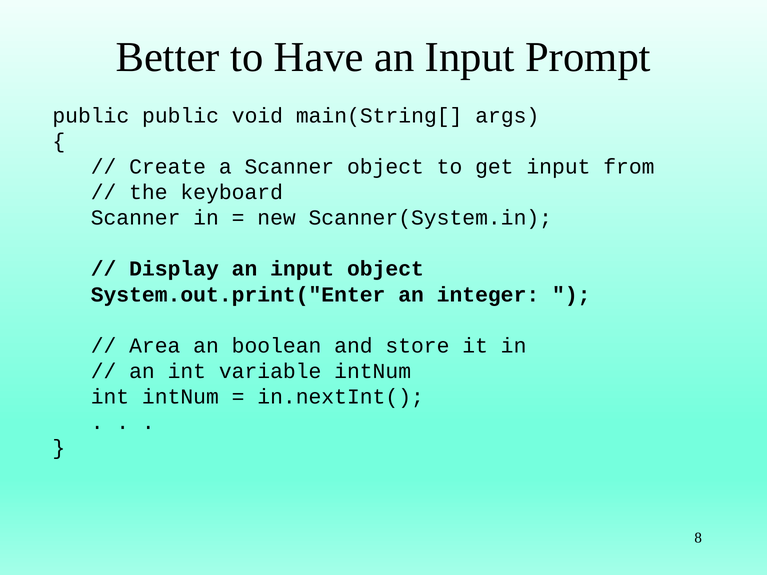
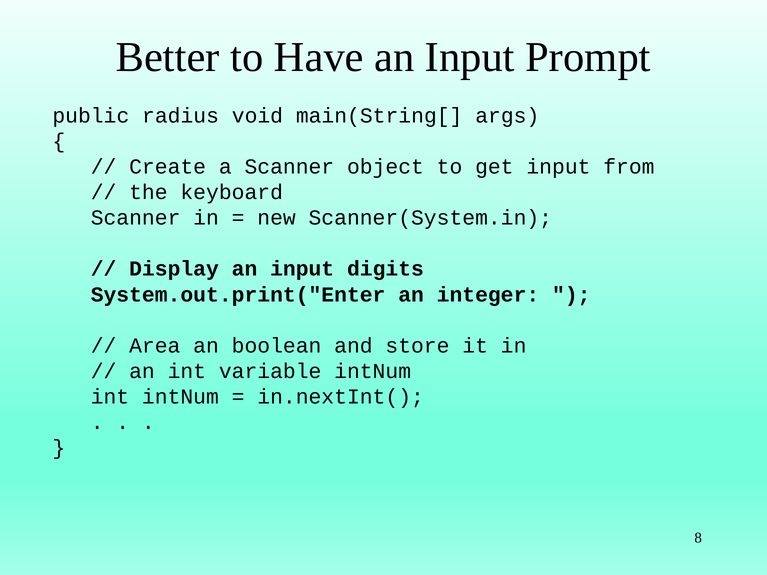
public public: public -> radius
input object: object -> digits
